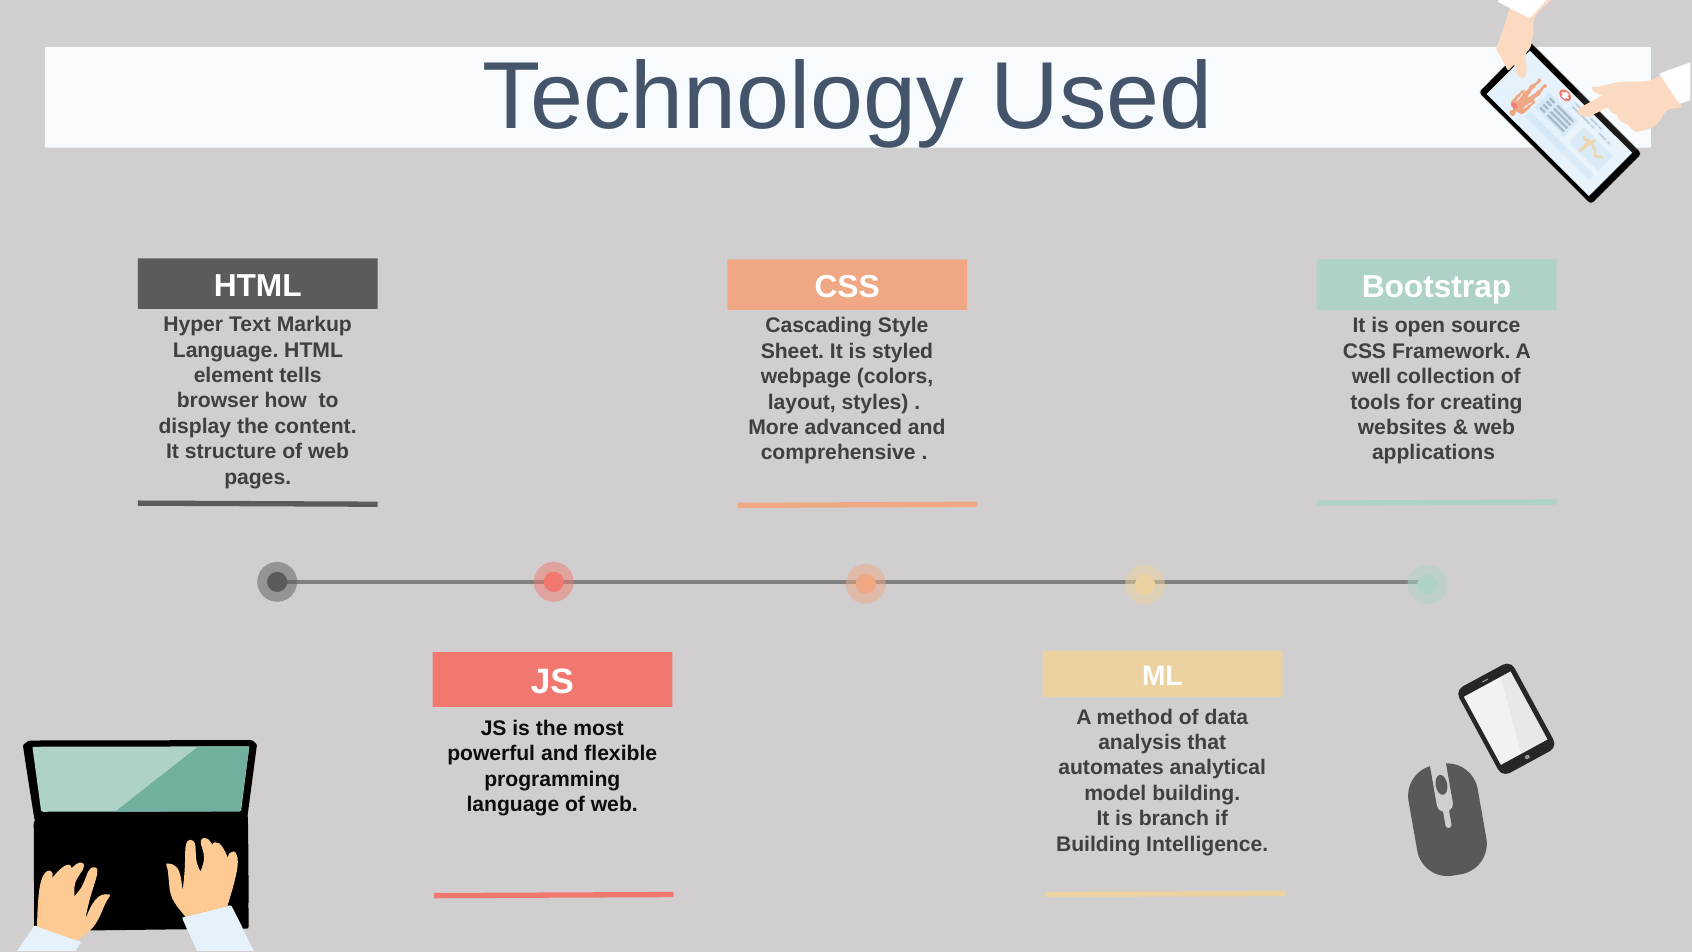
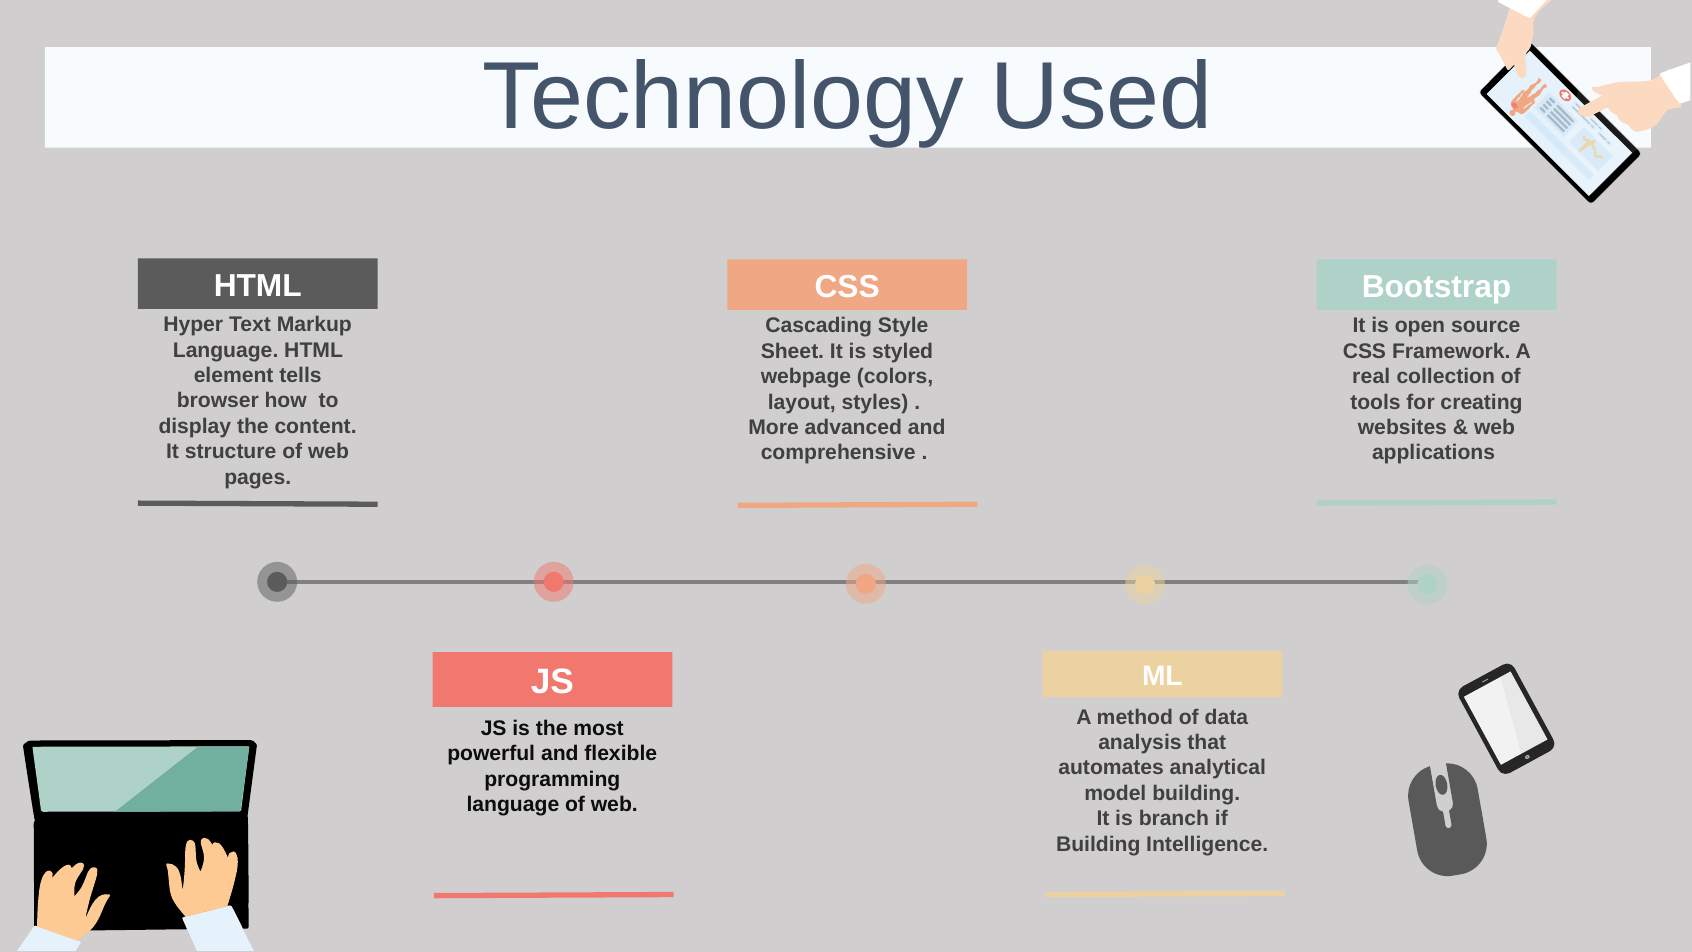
well: well -> real
